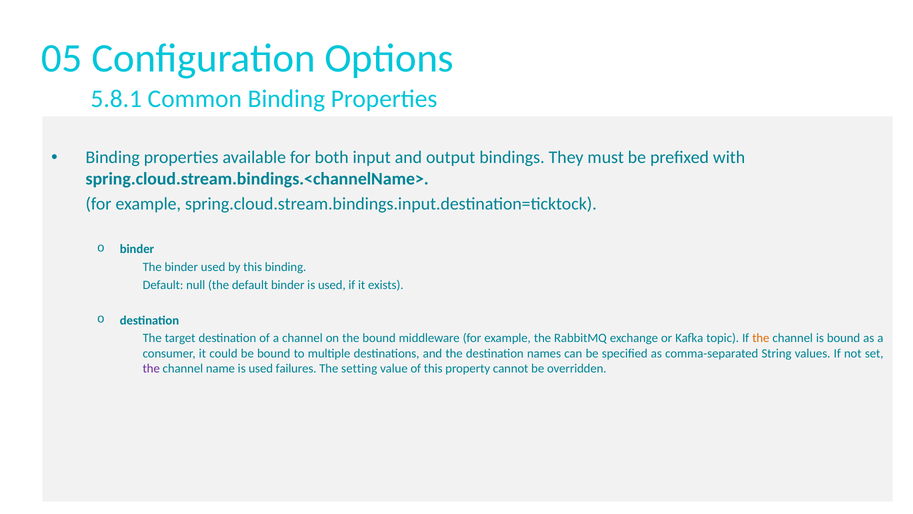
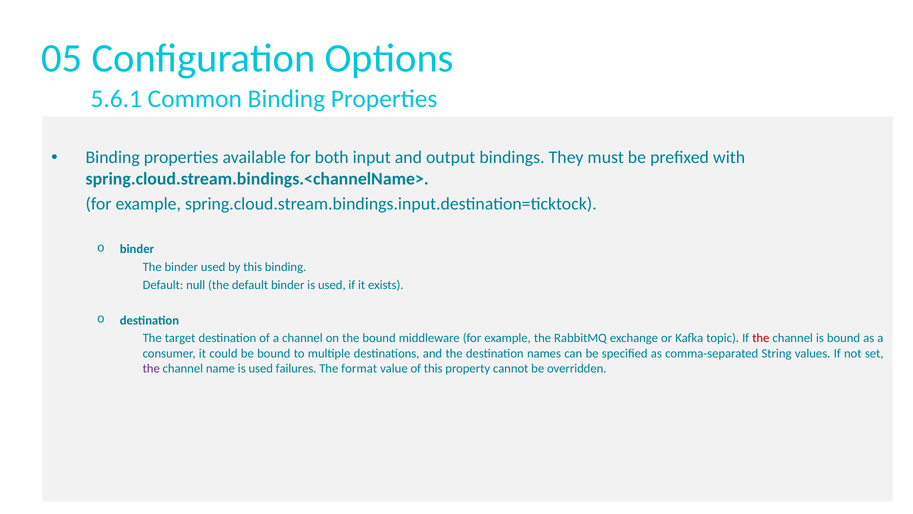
5.8.1: 5.8.1 -> 5.6.1
the at (761, 338) colour: orange -> red
setting: setting -> format
